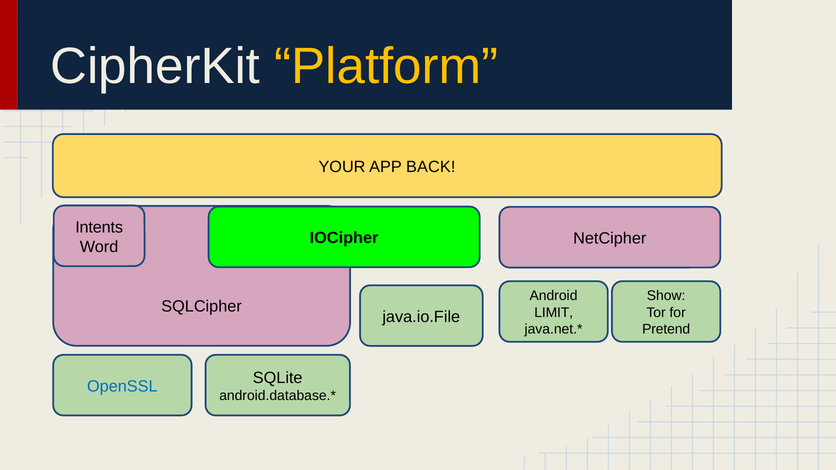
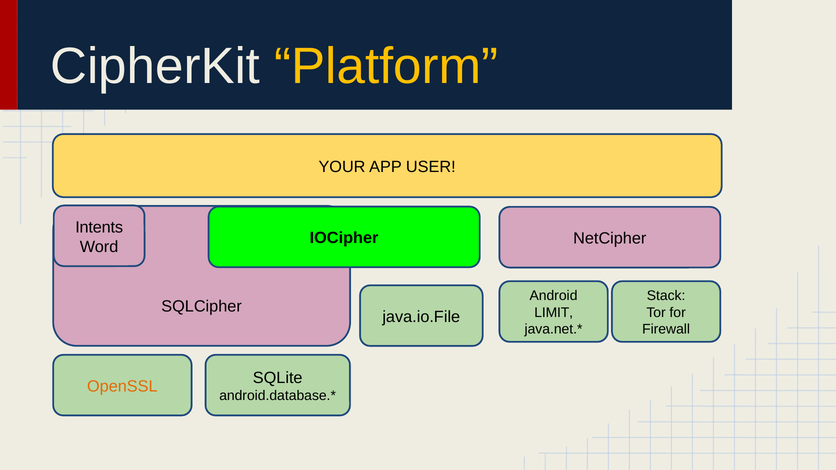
BACK: BACK -> USER
Show: Show -> Stack
Pretend: Pretend -> Firewall
OpenSSL colour: blue -> orange
